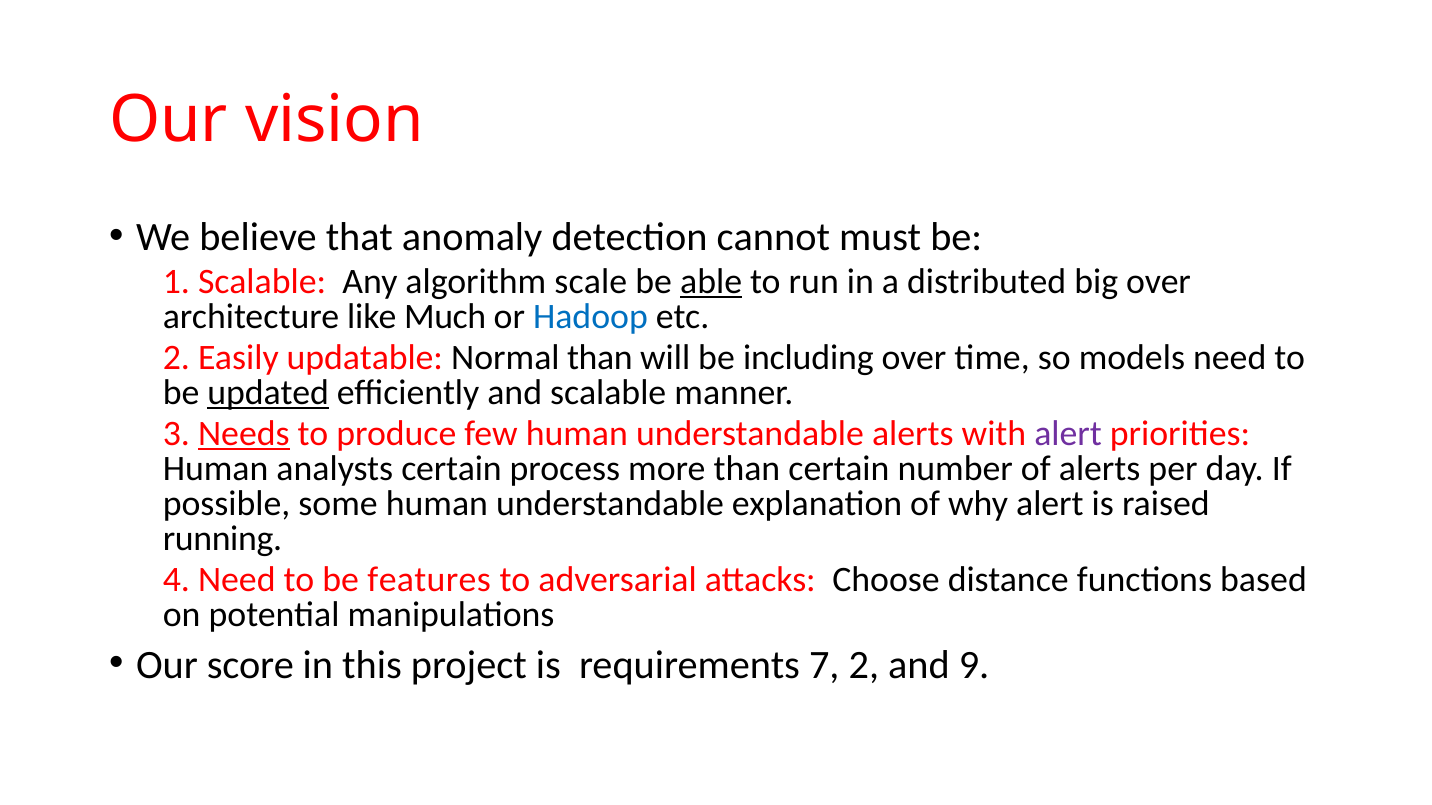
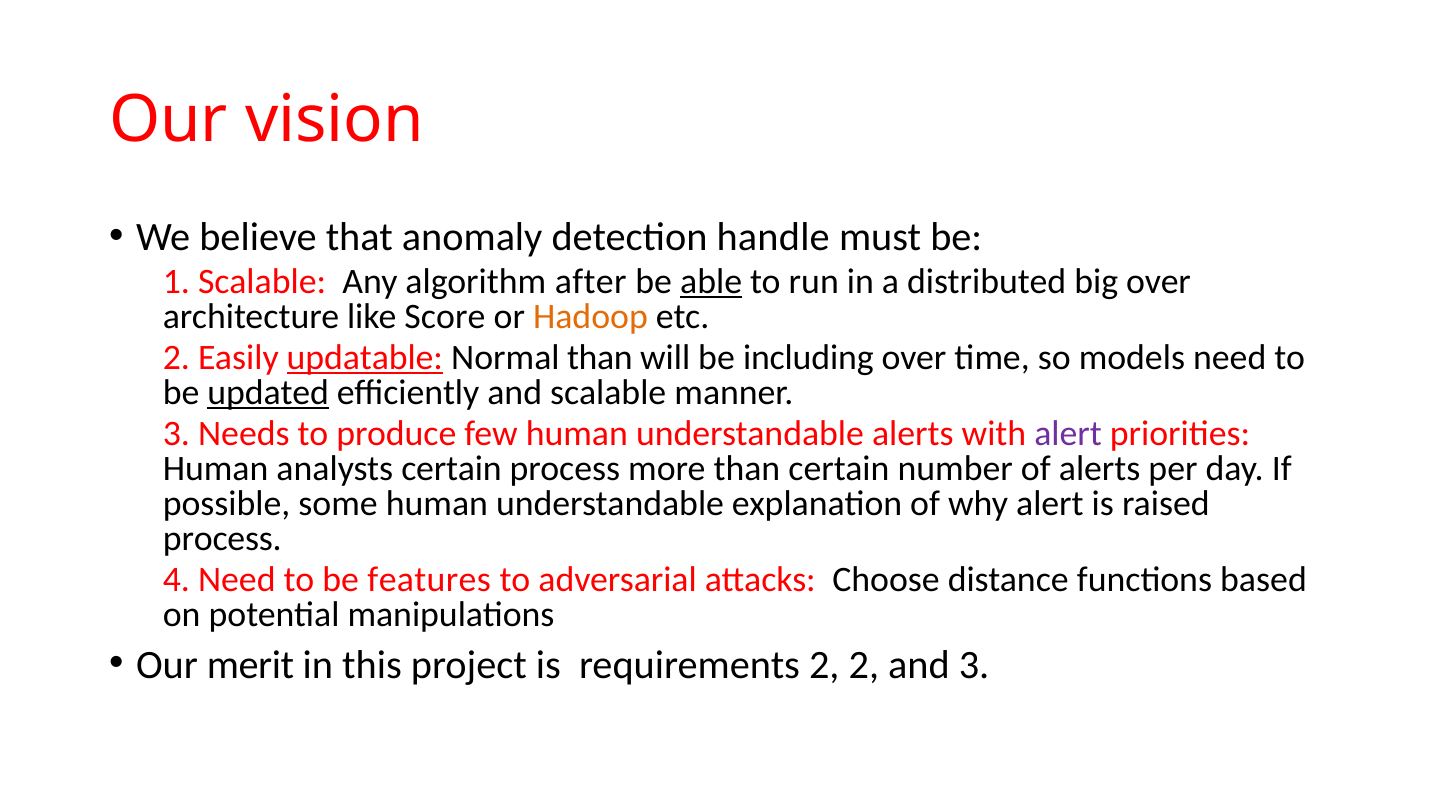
cannot: cannot -> handle
scale: scale -> after
Much: Much -> Score
Hadoop colour: blue -> orange
updatable underline: none -> present
Needs underline: present -> none
running at (222, 539): running -> process
score: score -> merit
requirements 7: 7 -> 2
and 9: 9 -> 3
